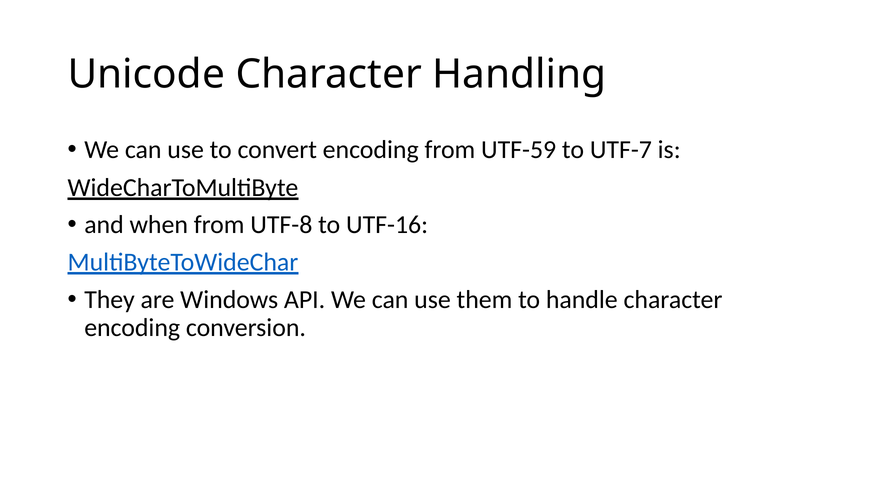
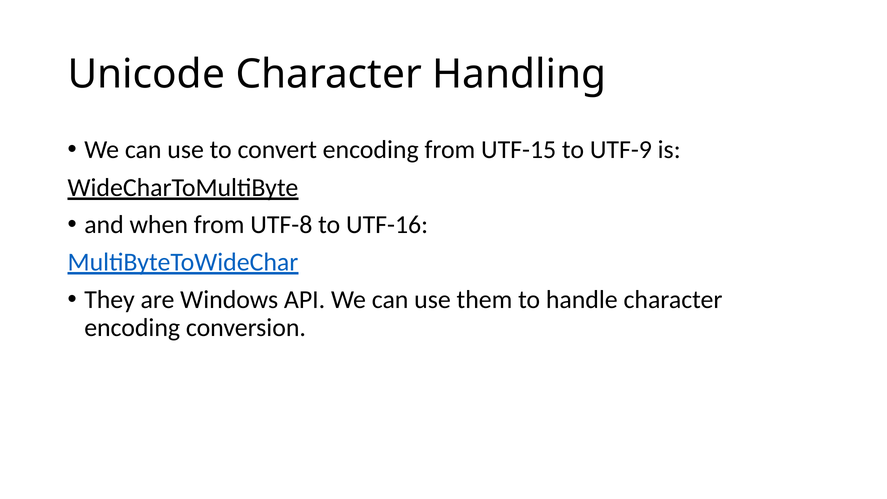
UTF-59: UTF-59 -> UTF-15
UTF-7: UTF-7 -> UTF-9
